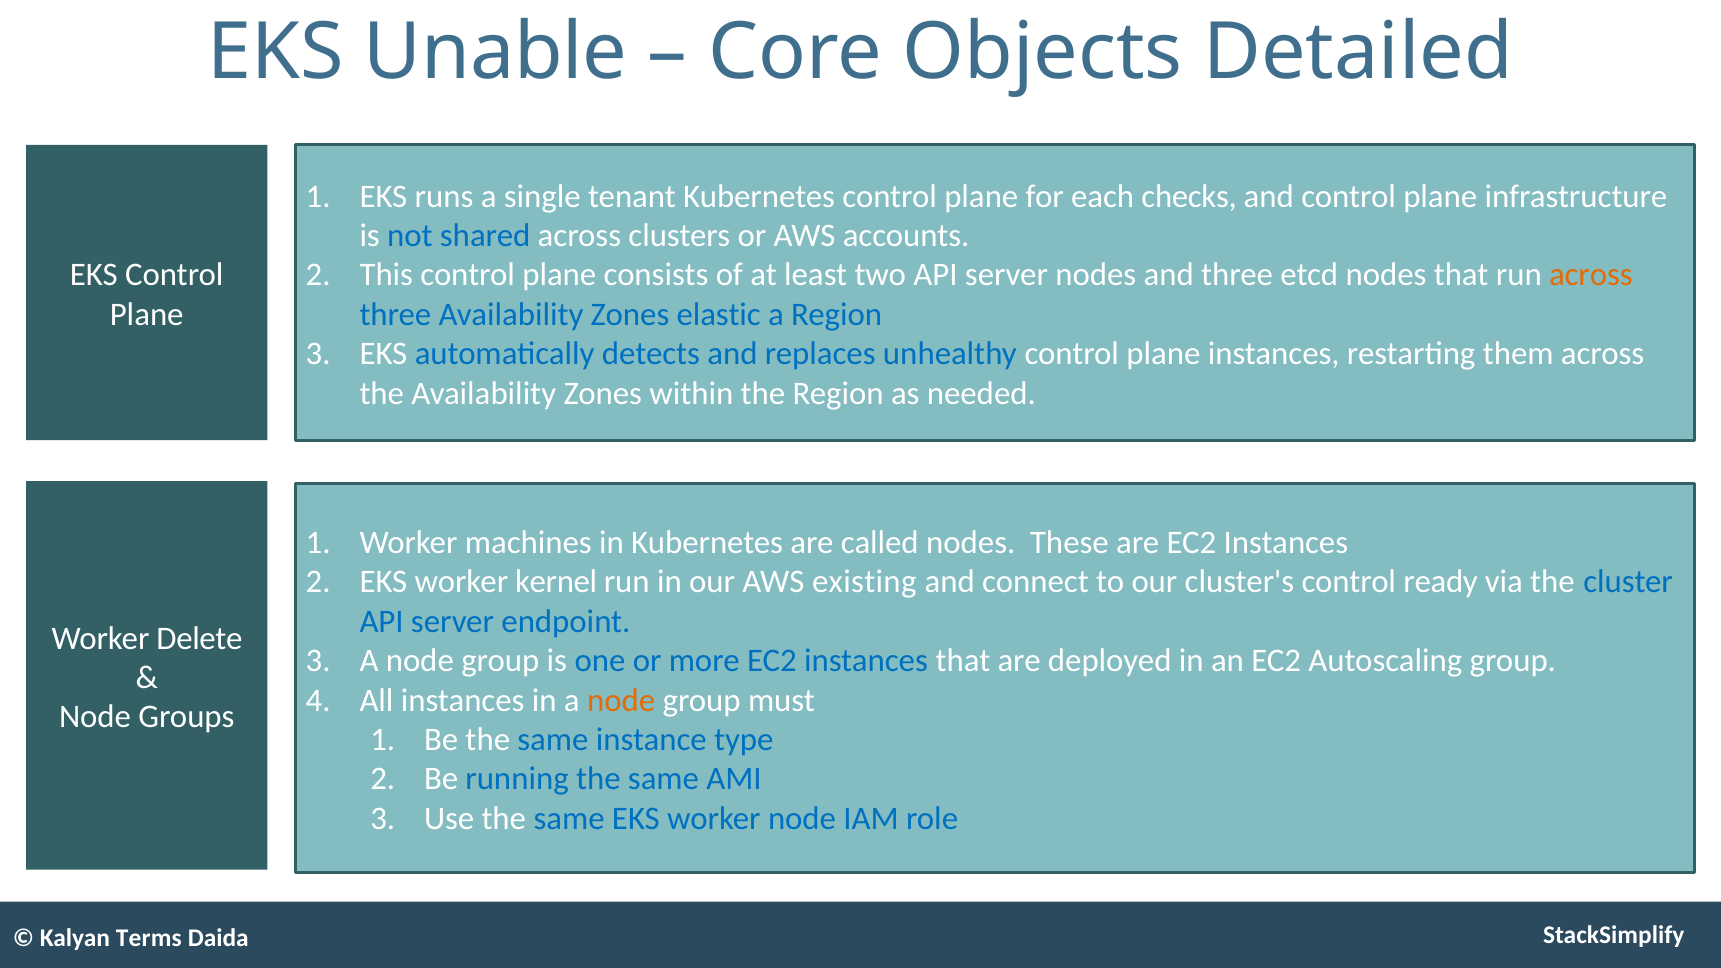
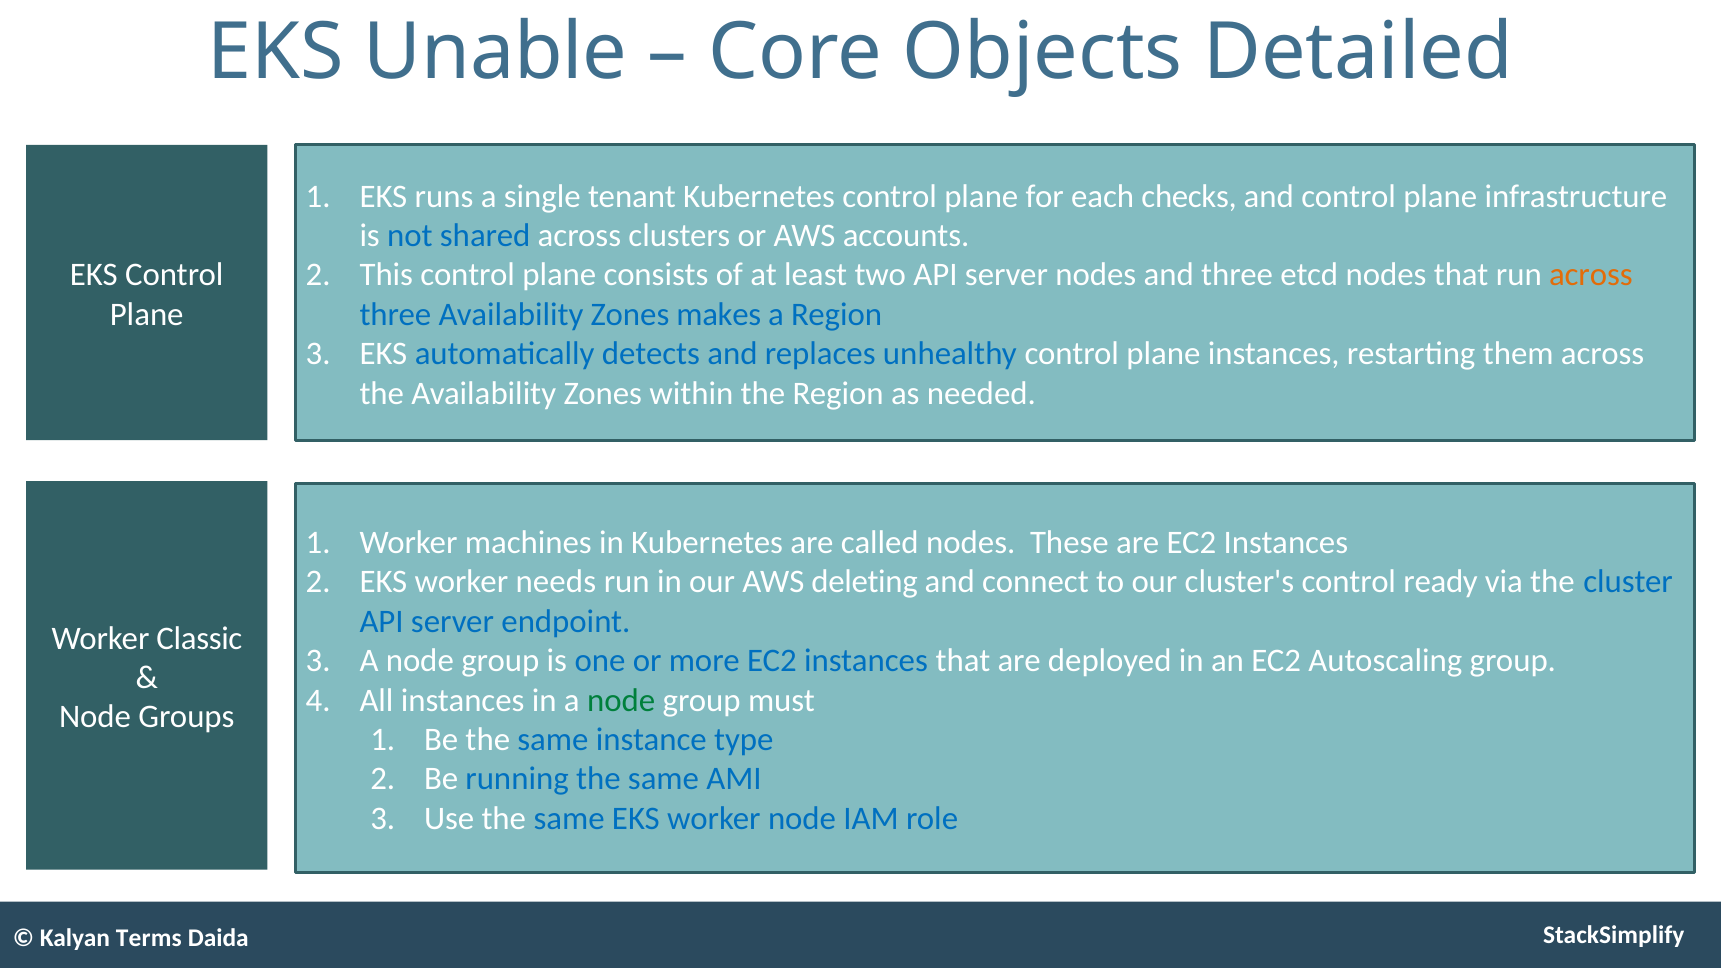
elastic: elastic -> makes
kernel: kernel -> needs
existing: existing -> deleting
Delete: Delete -> Classic
node at (621, 700) colour: orange -> green
